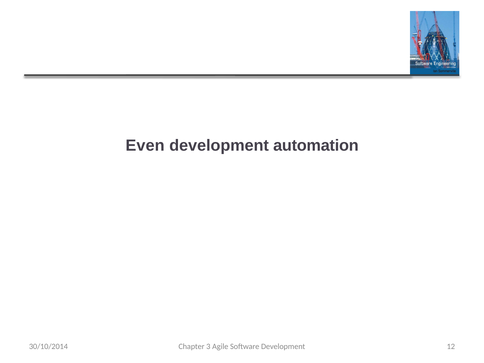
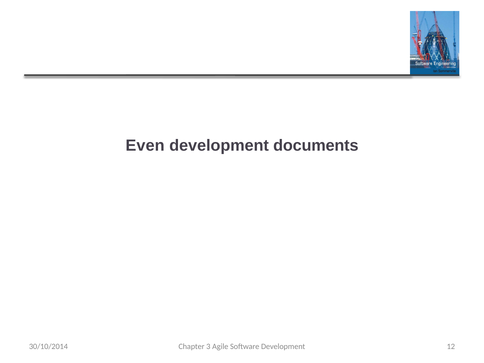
automation: automation -> documents
